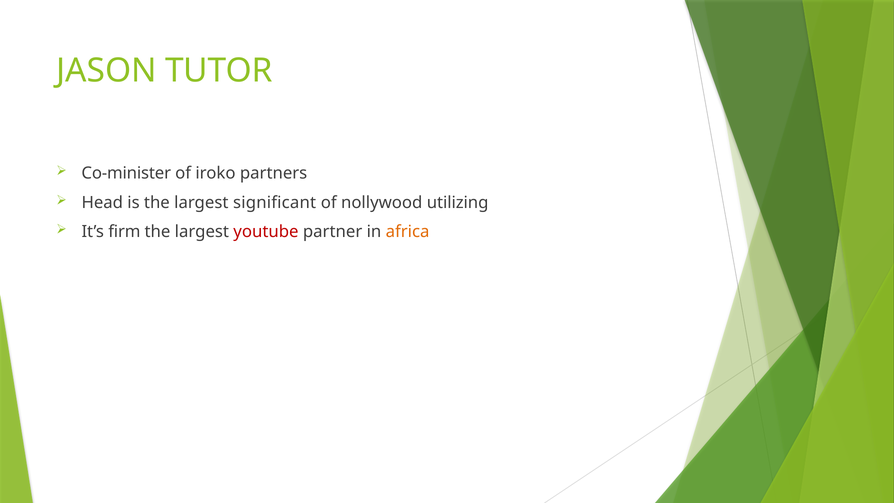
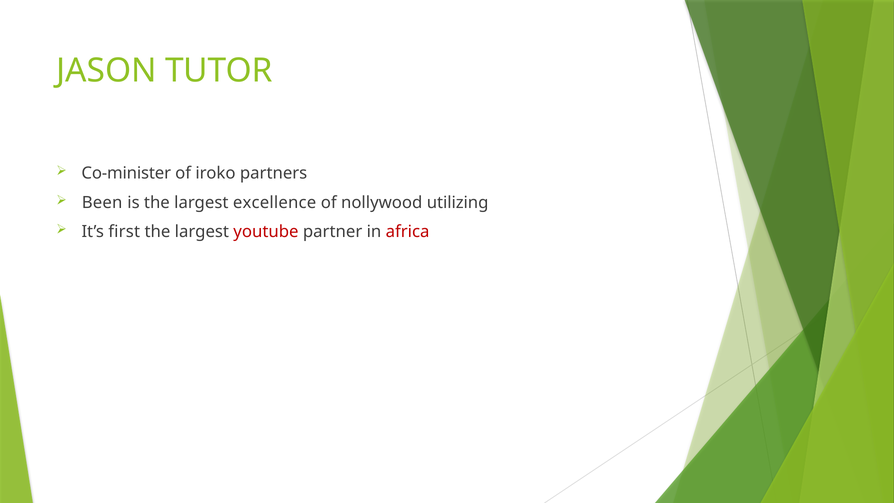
Head: Head -> Been
significant: significant -> excellence
firm: firm -> first
africa colour: orange -> red
